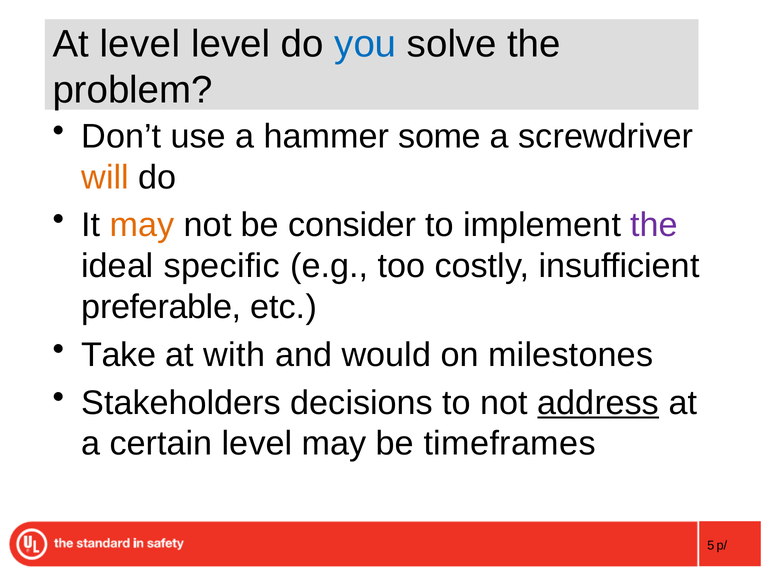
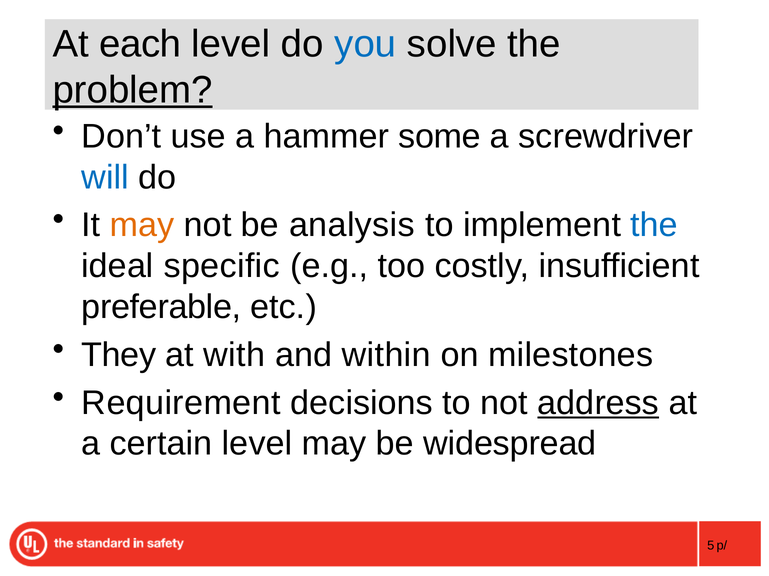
At level: level -> each
problem underline: none -> present
will colour: orange -> blue
consider: consider -> analysis
the at (654, 226) colour: purple -> blue
Take: Take -> They
would: would -> within
Stakeholders: Stakeholders -> Requirement
timeframes: timeframes -> widespread
